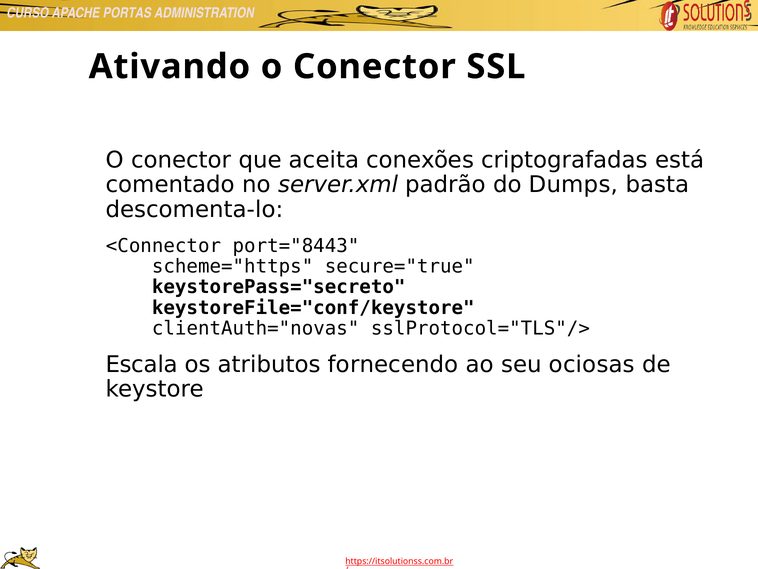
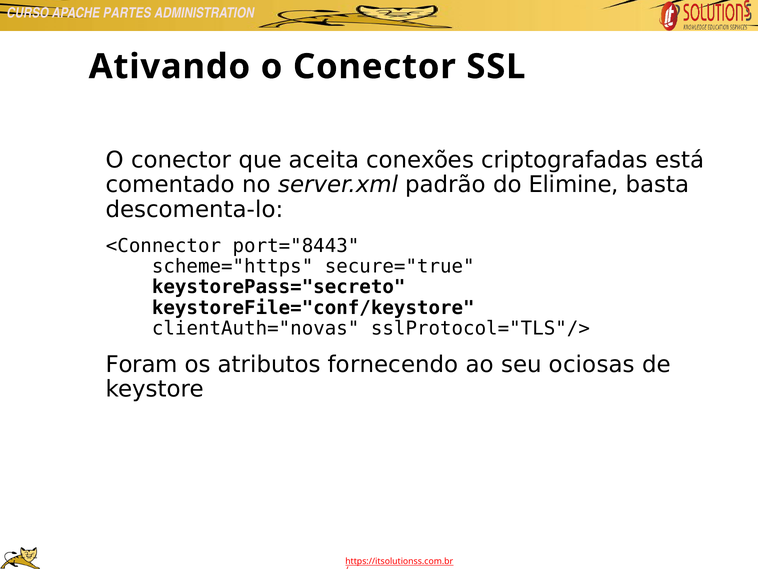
PORTAS: PORTAS -> PARTES
Dumps: Dumps -> Elimine
Escala: Escala -> Foram
